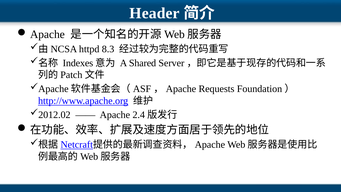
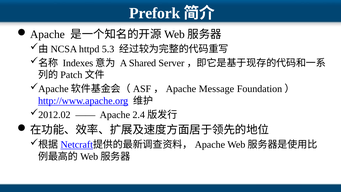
Header: Header -> Prefork
8.3: 8.3 -> 5.3
Requests: Requests -> Message
